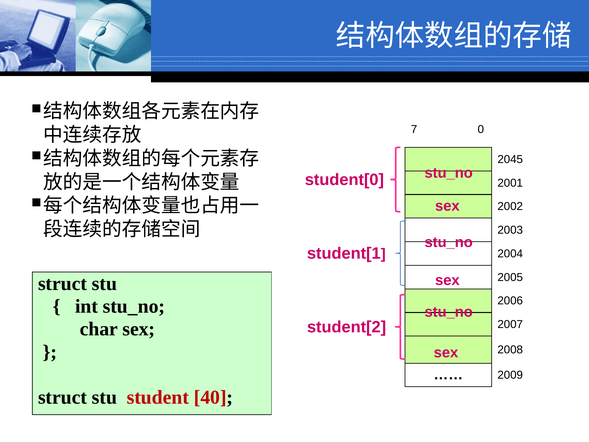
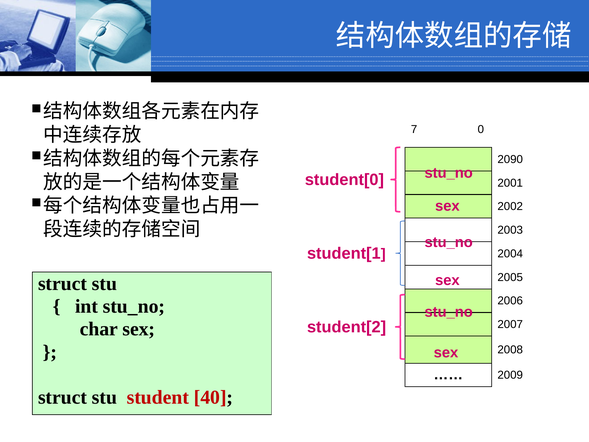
2045: 2045 -> 2090
